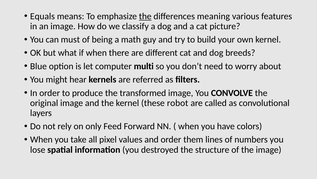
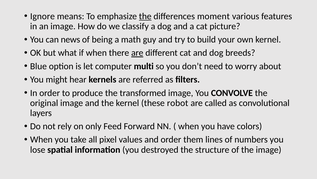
Equals: Equals -> Ignore
meaning: meaning -> moment
must: must -> news
are at (137, 53) underline: none -> present
